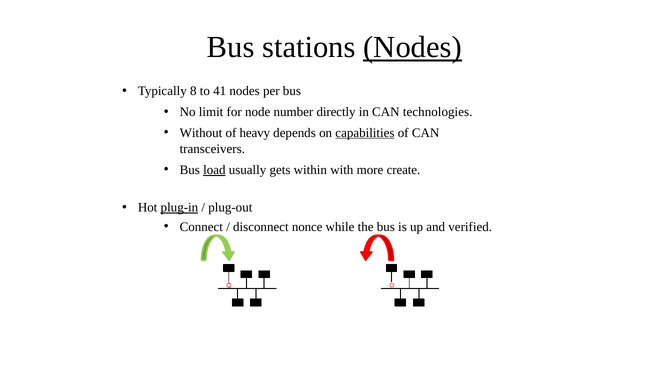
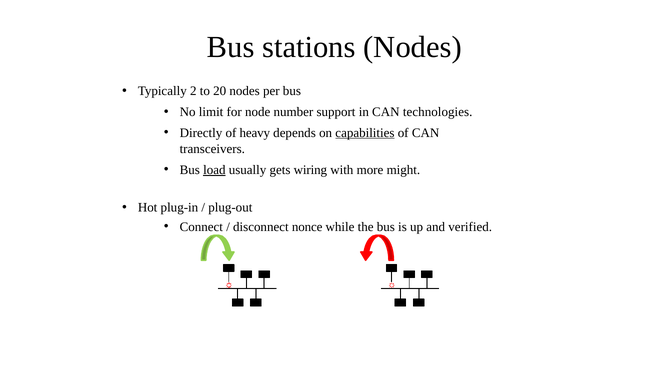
Nodes at (413, 47) underline: present -> none
8: 8 -> 2
41: 41 -> 20
directly: directly -> support
Without: Without -> Directly
within: within -> wiring
create: create -> might
plug-in underline: present -> none
